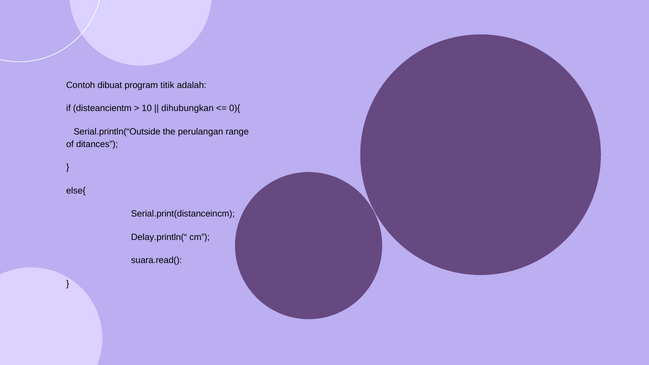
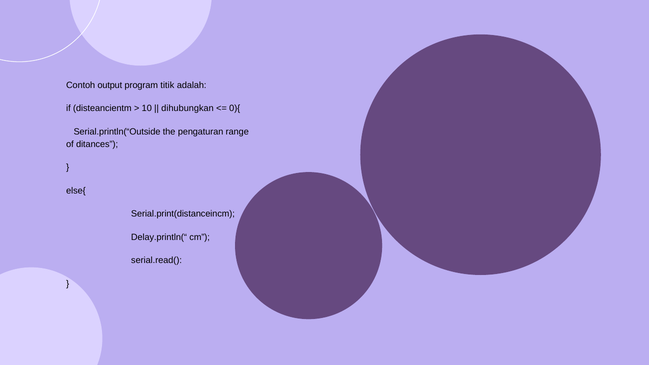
dibuat: dibuat -> output
perulangan: perulangan -> pengaturan
suara.read(: suara.read( -> serial.read(
